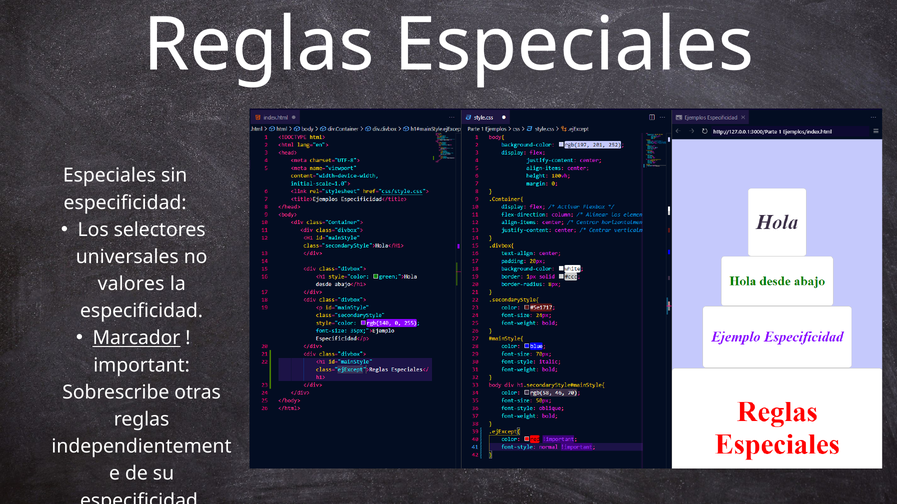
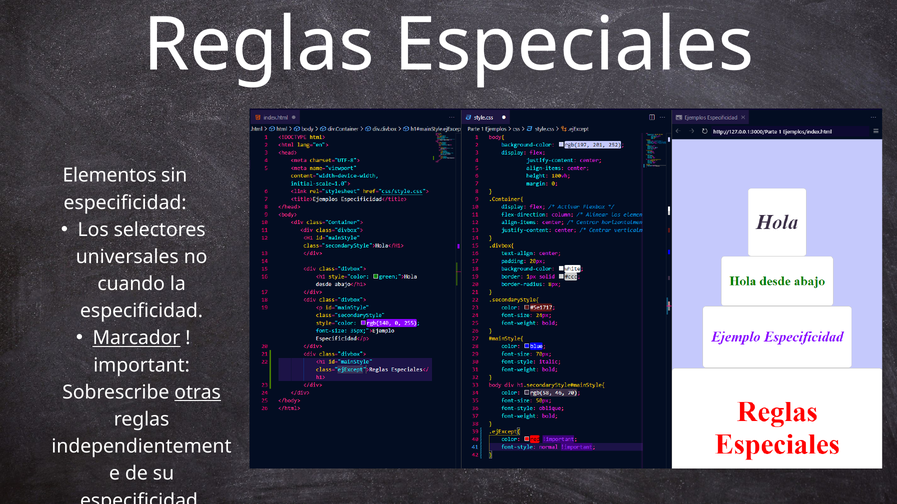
Especiales at (109, 176): Especiales -> Elementos
valores: valores -> cuando
otras underline: none -> present
